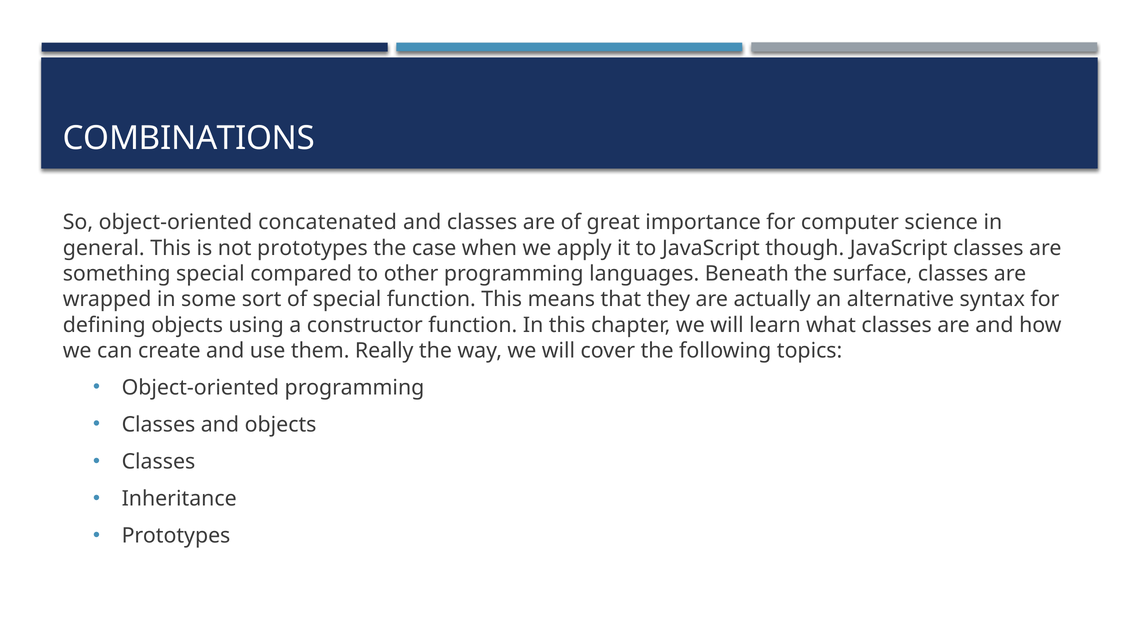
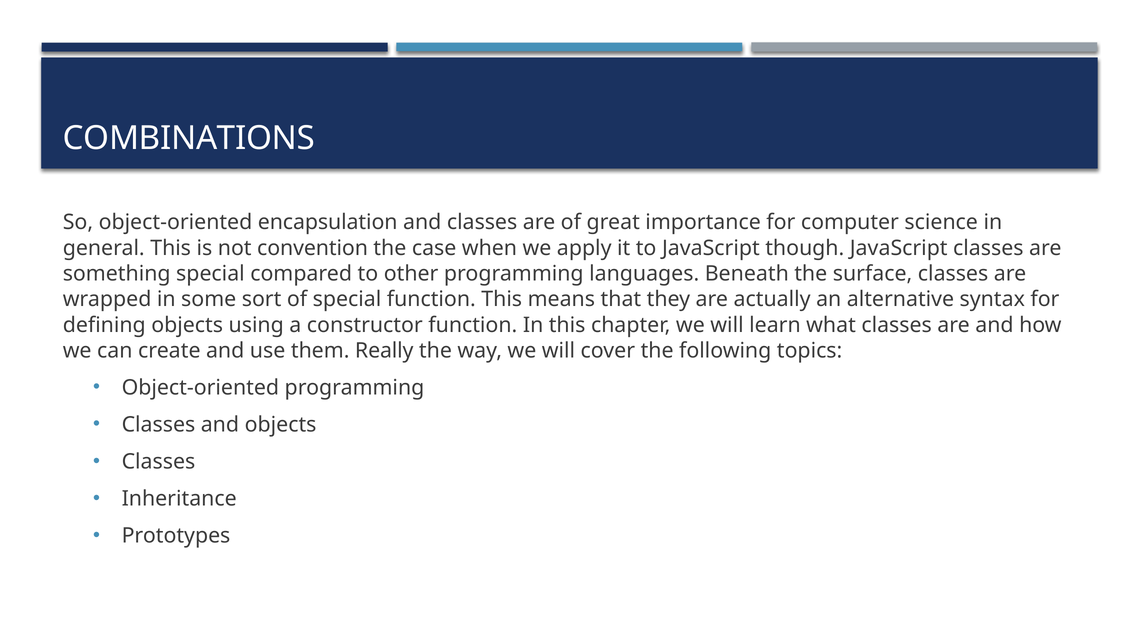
concatenated: concatenated -> encapsulation
not prototypes: prototypes -> convention
